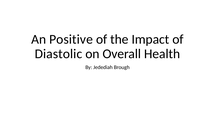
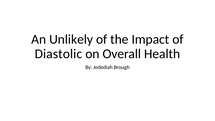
Positive: Positive -> Unlikely
